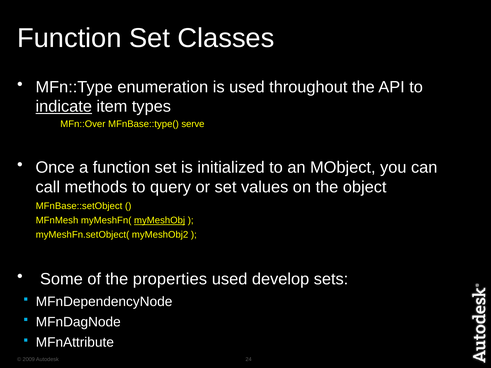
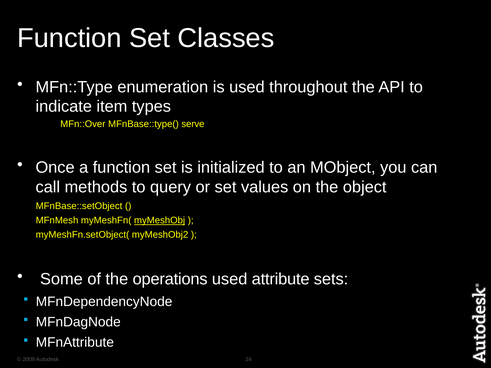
indicate underline: present -> none
properties: properties -> operations
develop: develop -> attribute
